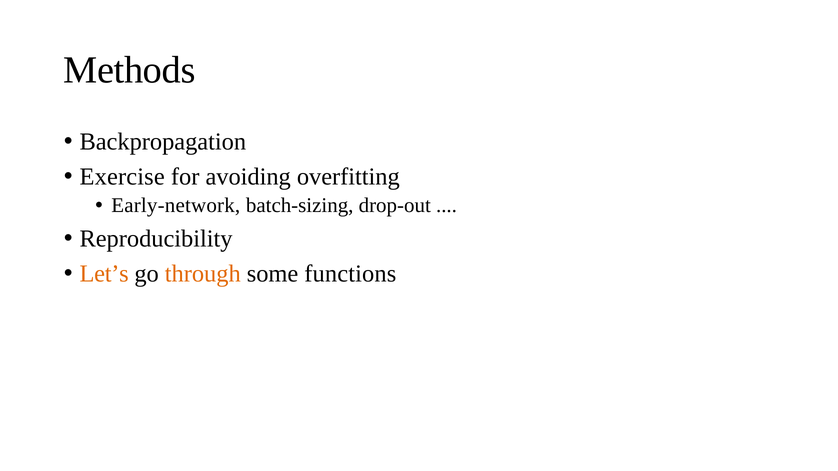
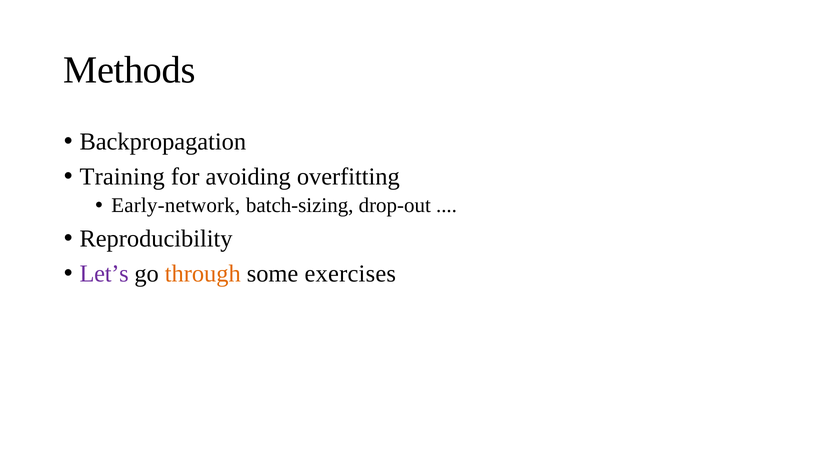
Exercise: Exercise -> Training
Let’s colour: orange -> purple
functions: functions -> exercises
